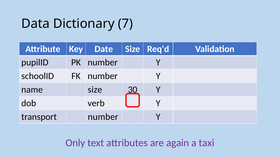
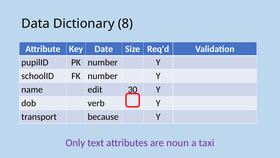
7: 7 -> 8
name size: size -> edit
transport number: number -> because
again: again -> noun
